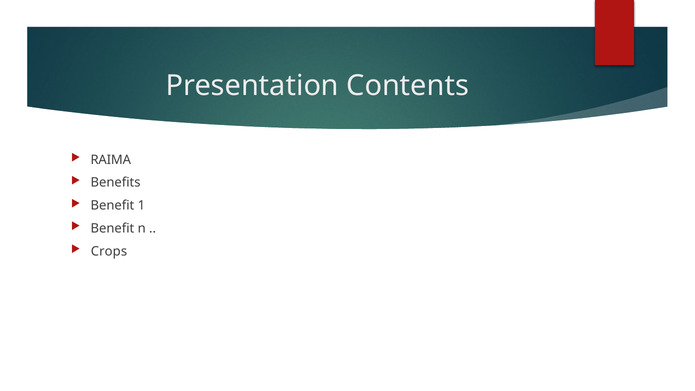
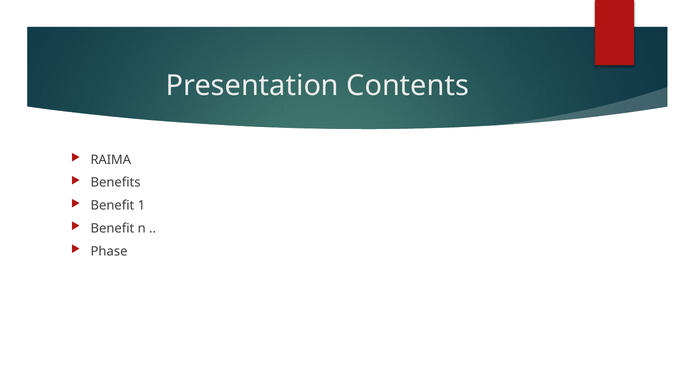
Crops: Crops -> Phase
